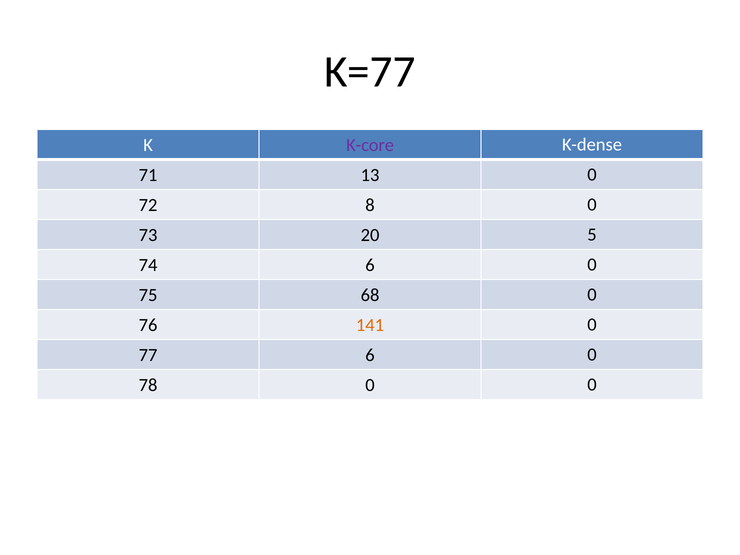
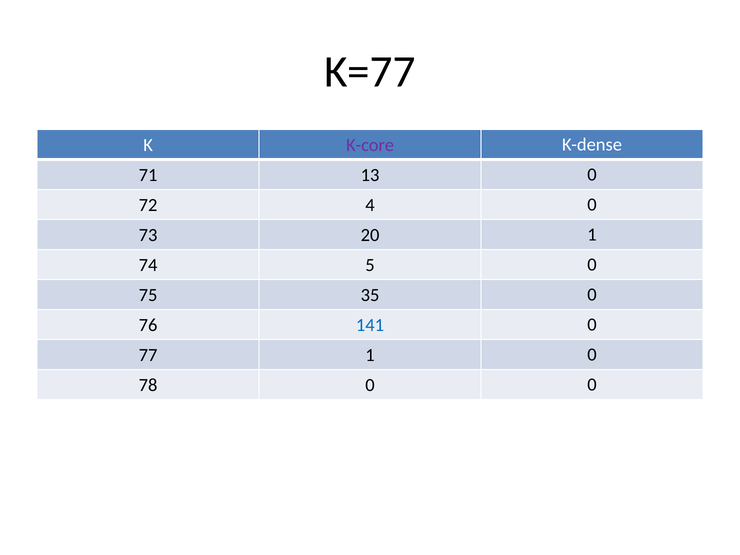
8: 8 -> 4
20 5: 5 -> 1
74 6: 6 -> 5
68: 68 -> 35
141 colour: orange -> blue
77 6: 6 -> 1
